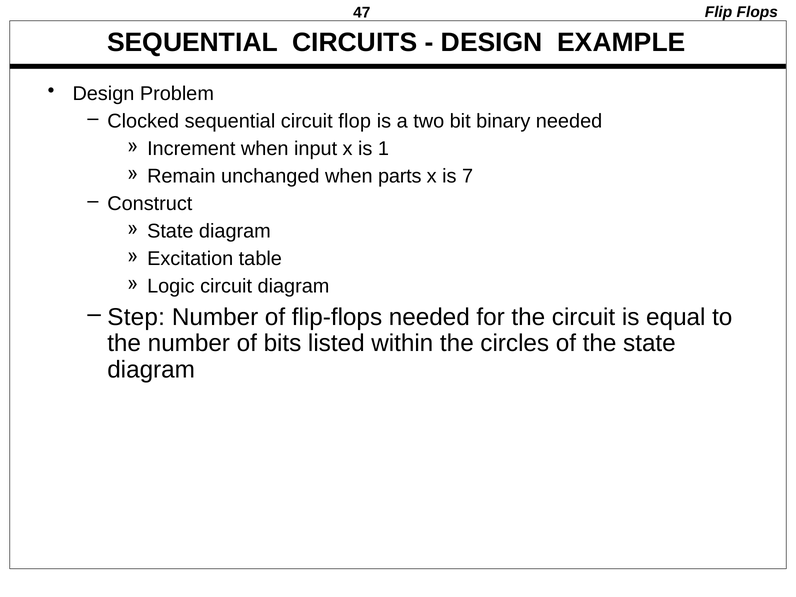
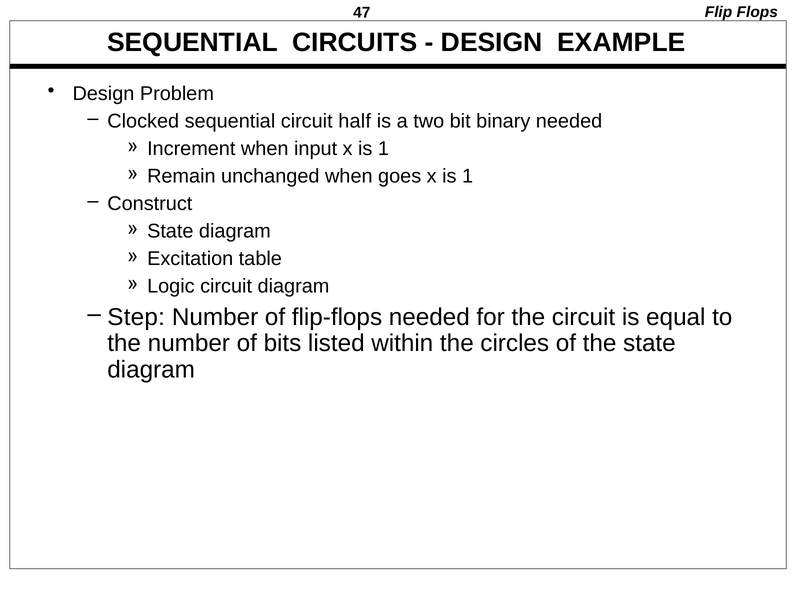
flop: flop -> half
parts: parts -> goes
7 at (468, 176): 7 -> 1
